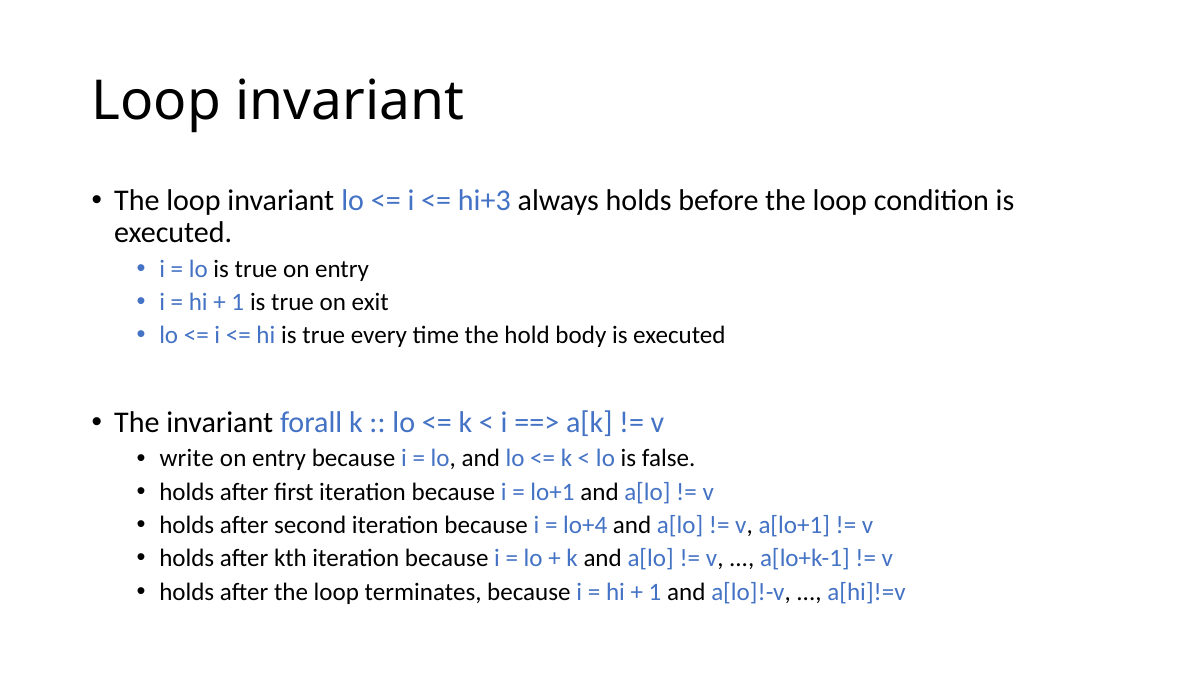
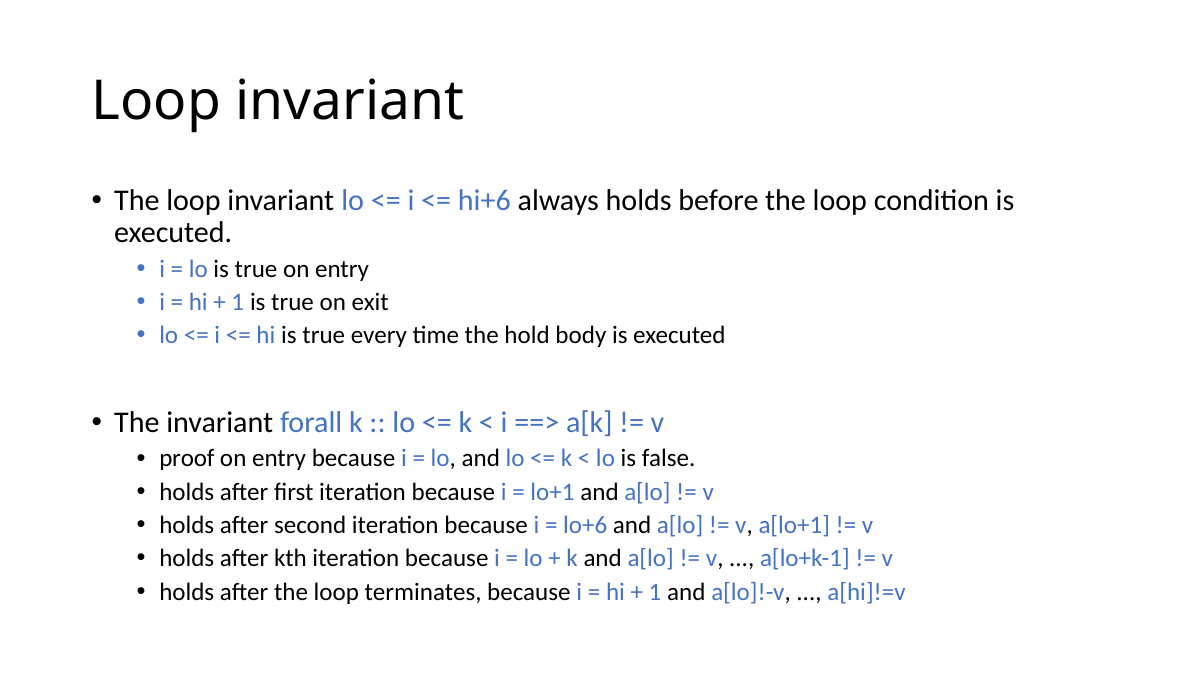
hi+3: hi+3 -> hi+6
write: write -> proof
lo+4: lo+4 -> lo+6
